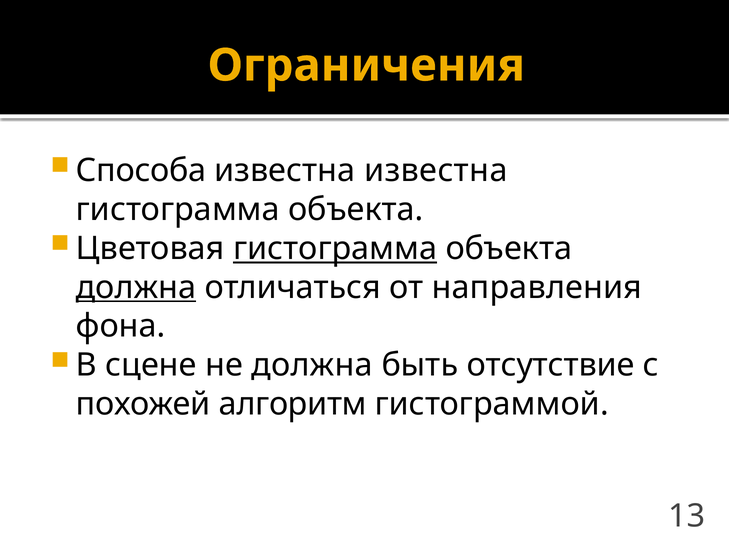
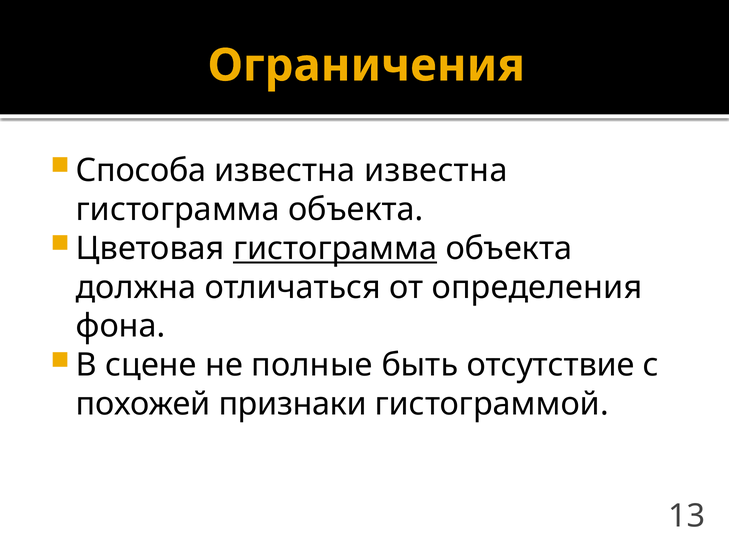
должна at (136, 287) underline: present -> none
направления: направления -> определения
не должна: должна -> полные
алгоритм: алгоритм -> признаки
